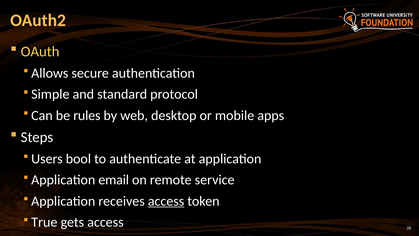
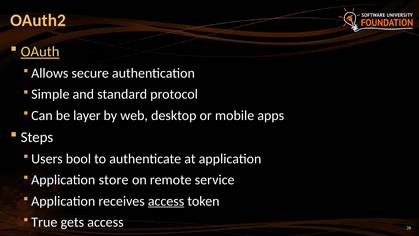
OAuth underline: none -> present
rules: rules -> layer
email: email -> store
